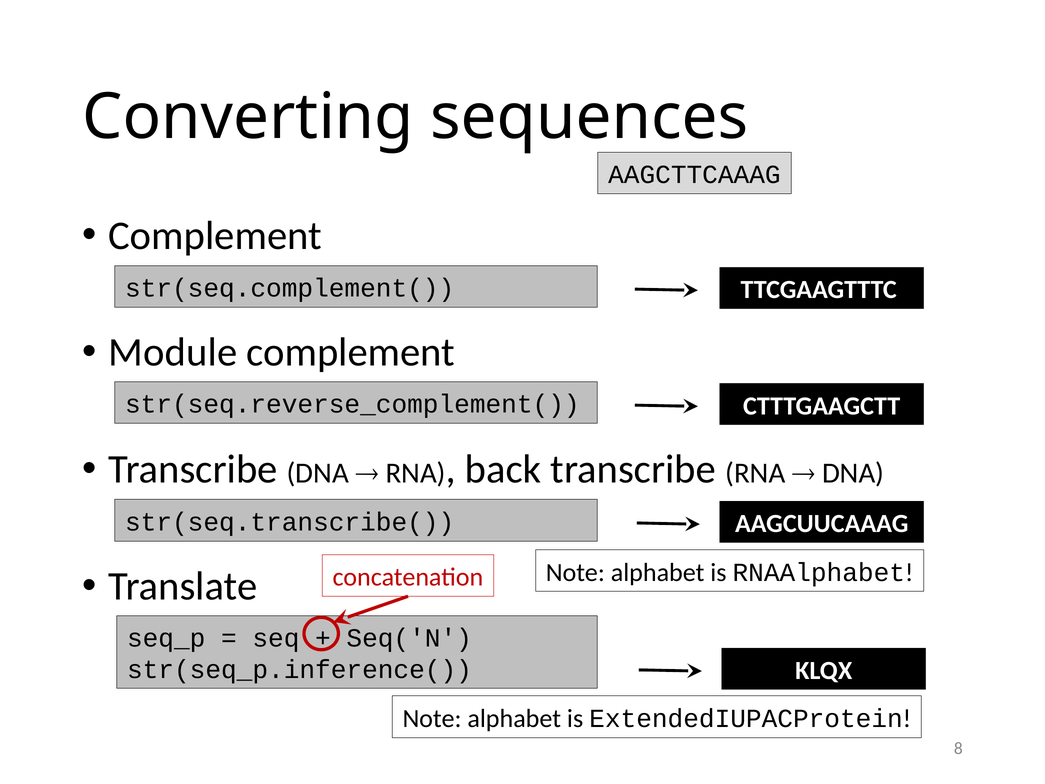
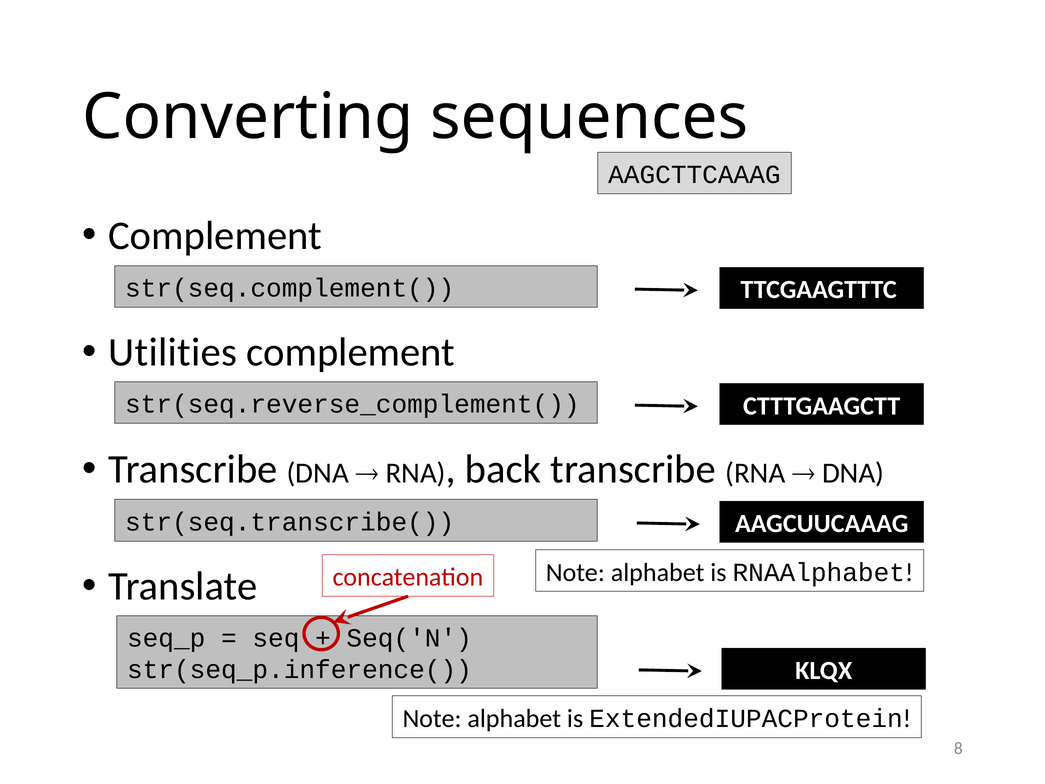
Module: Module -> Utilities
